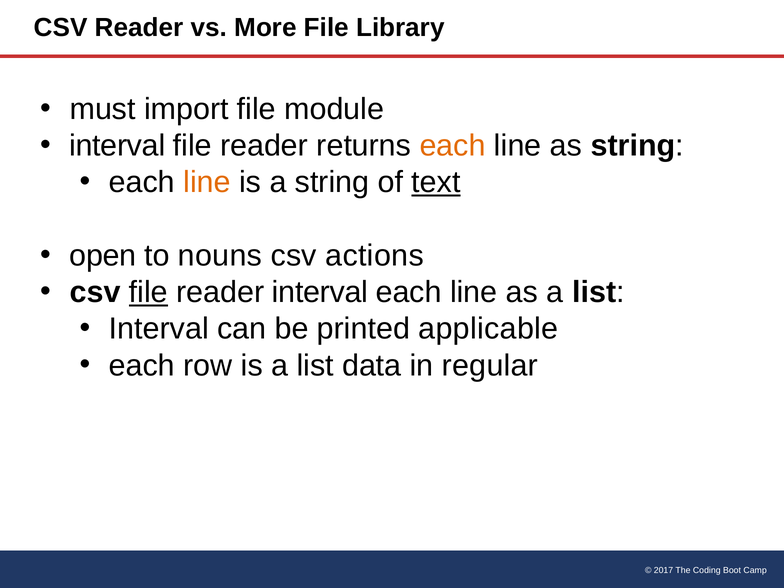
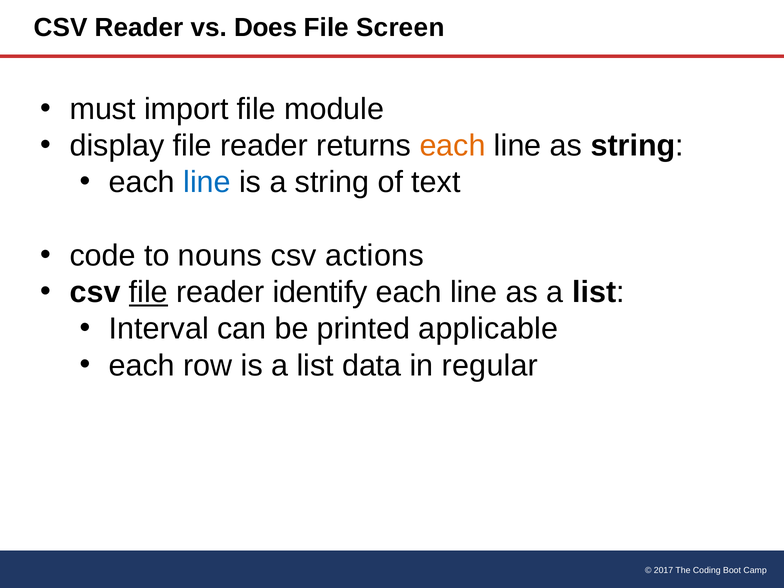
More: More -> Does
Library: Library -> Screen
interval at (117, 146): interval -> display
line at (207, 182) colour: orange -> blue
text underline: present -> none
open: open -> code
reader interval: interval -> identify
